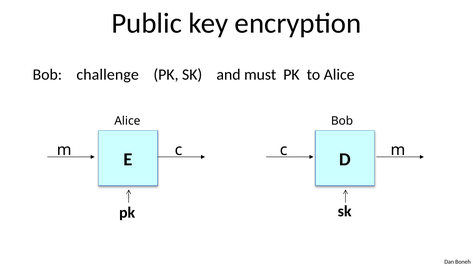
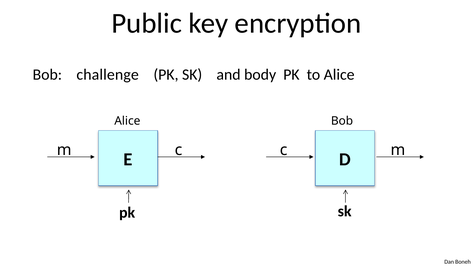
must: must -> body
